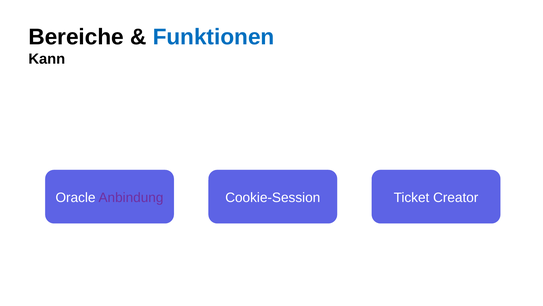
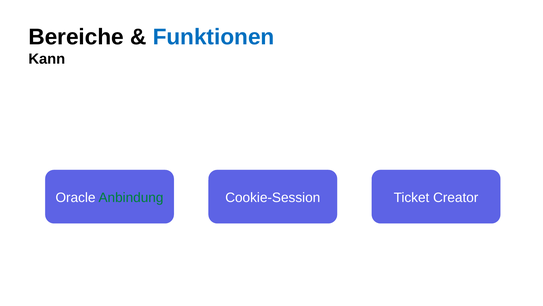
Anbindung colour: purple -> green
